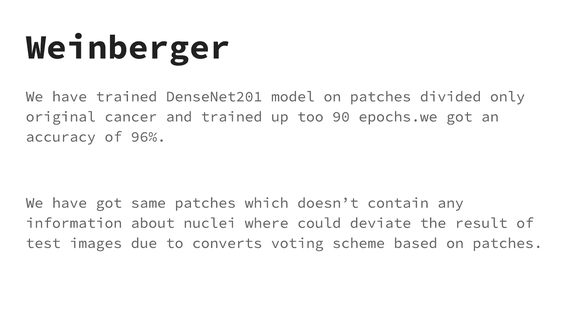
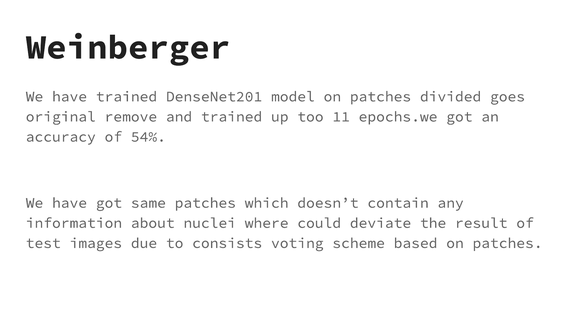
only: only -> goes
cancer: cancer -> remove
90: 90 -> 11
96%: 96% -> 54%
converts: converts -> consists
